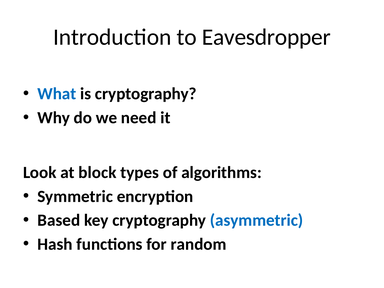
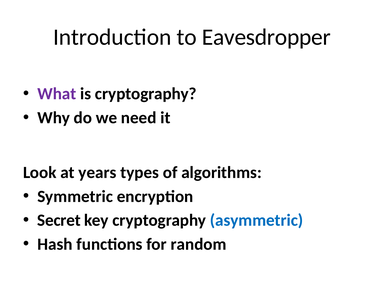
What colour: blue -> purple
block: block -> years
Based: Based -> Secret
